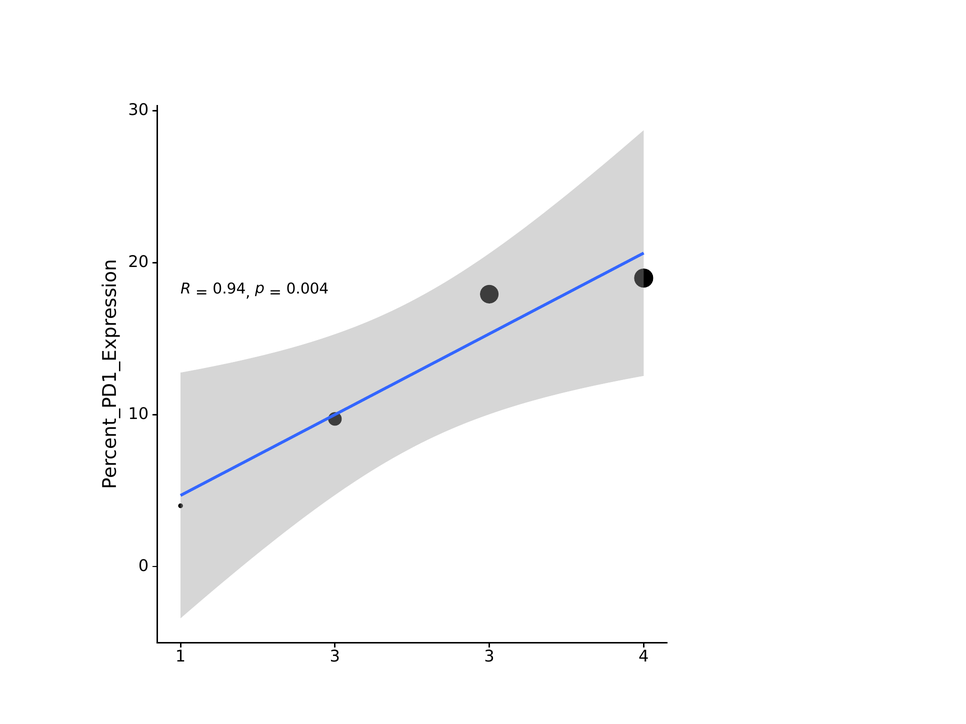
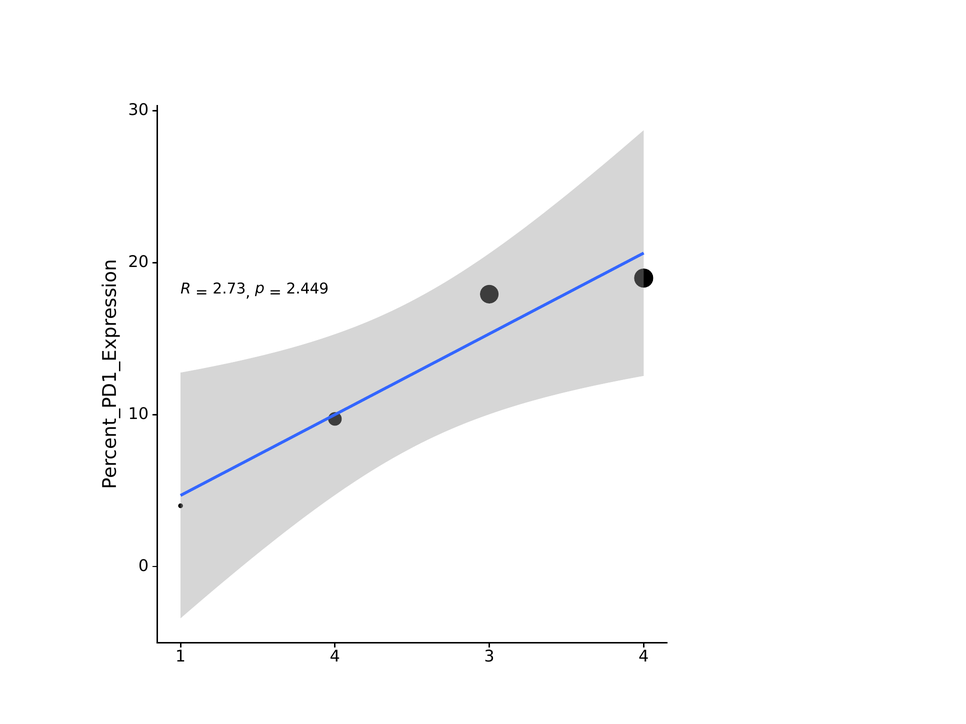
0.94: 0.94 -> 2.73
0.004: 0.004 -> 2.449
1 3: 3 -> 4
